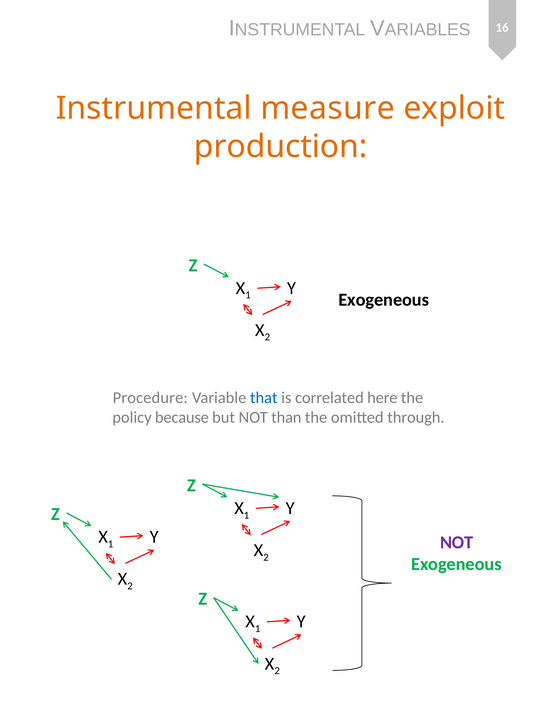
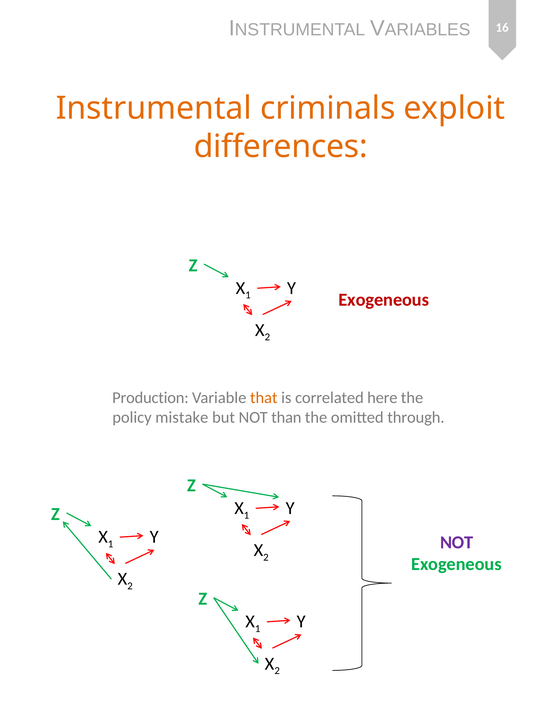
measure: measure -> criminals
production: production -> differences
Exogeneous at (384, 300) colour: black -> red
Procedure: Procedure -> Production
that colour: blue -> orange
because: because -> mistake
